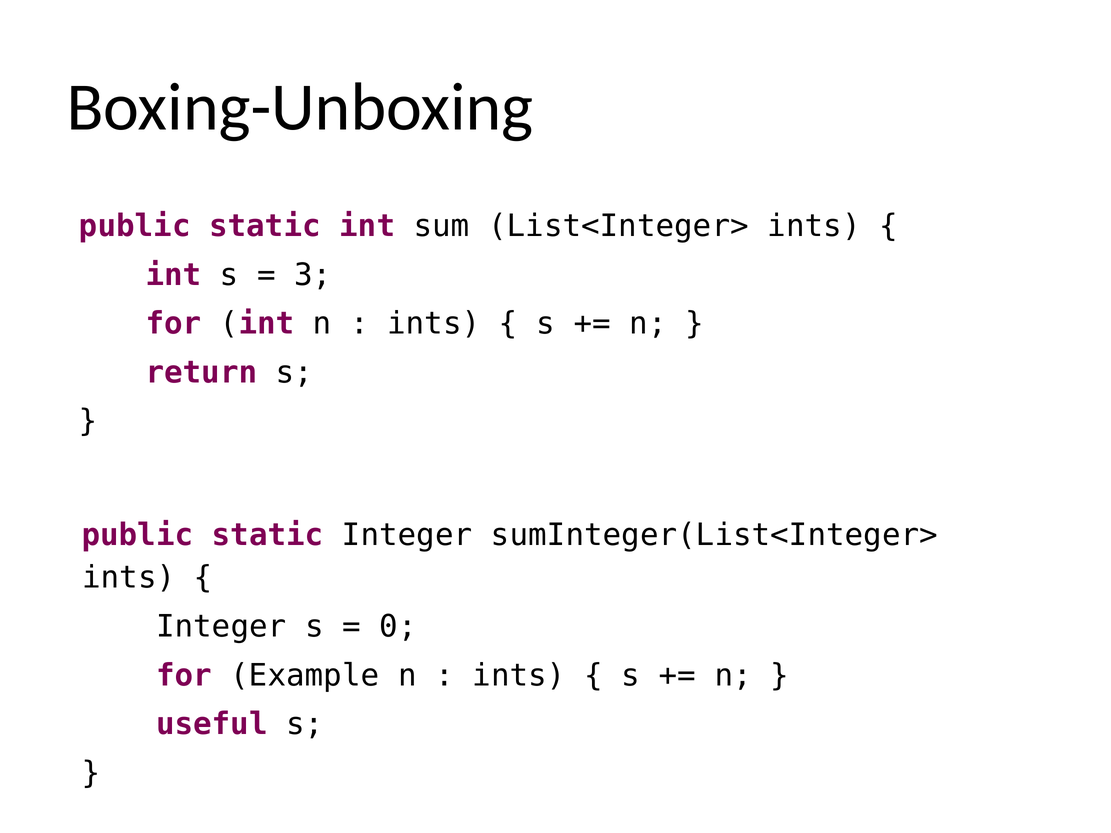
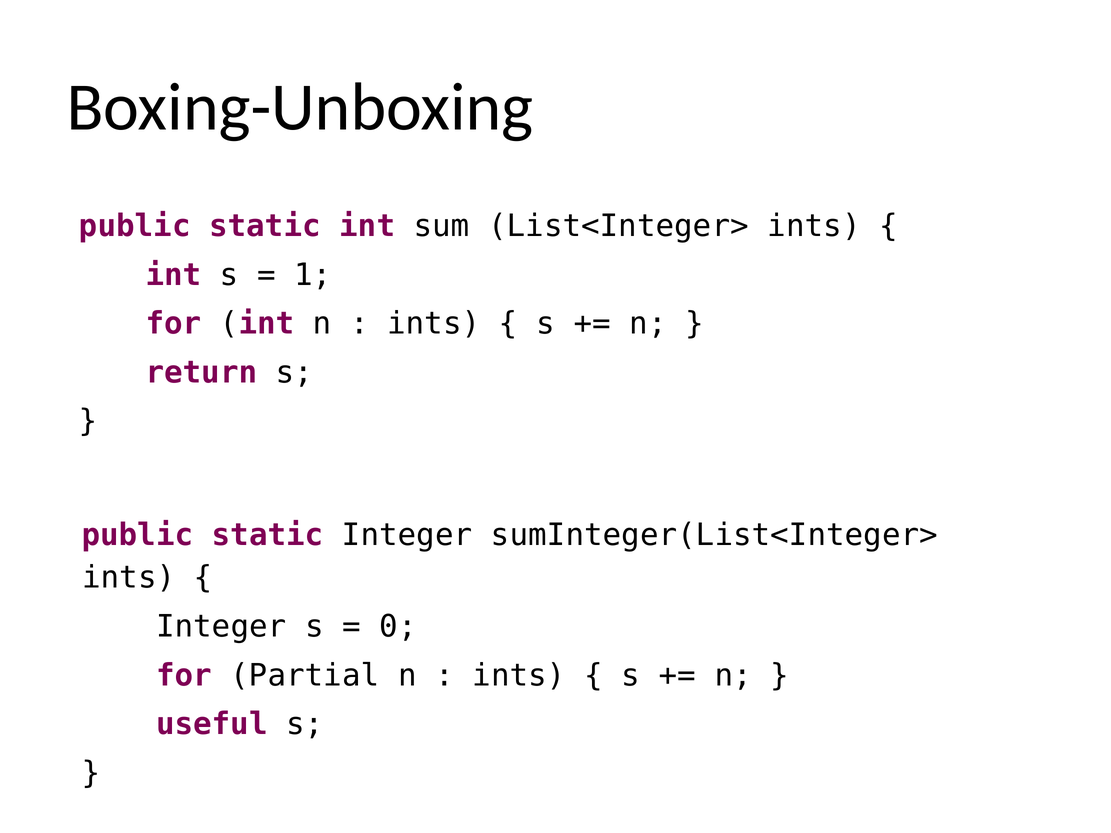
3: 3 -> 1
Example: Example -> Partial
